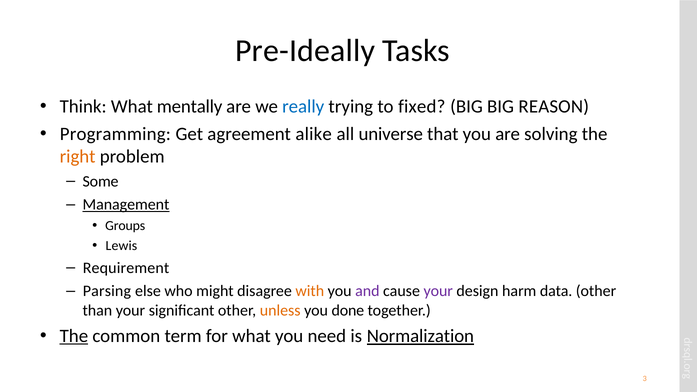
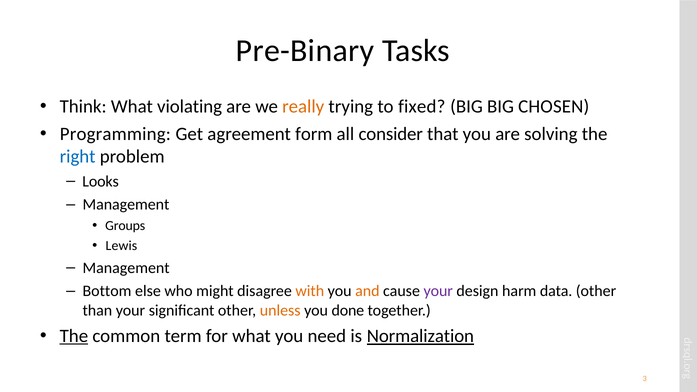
Pre-Ideally: Pre-Ideally -> Pre-Binary
mentally: mentally -> violating
really colour: blue -> orange
REASON: REASON -> CHOSEN
alike: alike -> form
universe: universe -> consider
right colour: orange -> blue
Some: Some -> Looks
Management at (126, 205) underline: present -> none
Requirement at (126, 268): Requirement -> Management
Parsing: Parsing -> Bottom
and colour: purple -> orange
